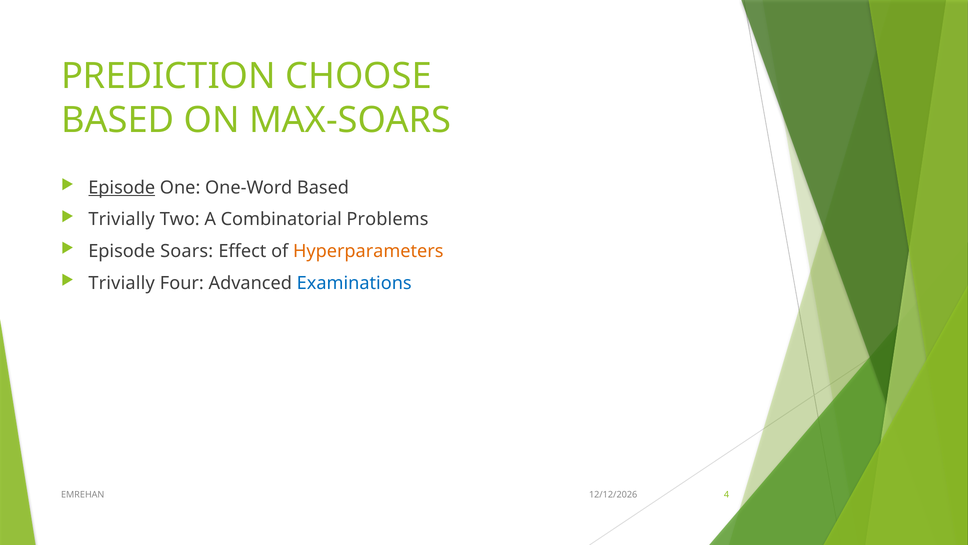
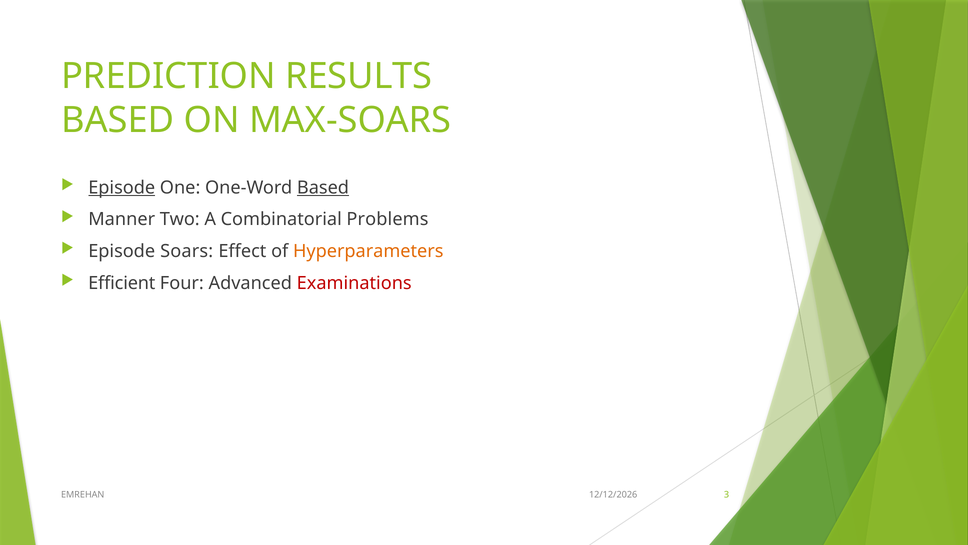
CHOOSE: CHOOSE -> RESULTS
Based at (323, 187) underline: none -> present
Trivially at (122, 219): Trivially -> Manner
Trivially at (122, 283): Trivially -> Efficient
Examinations colour: blue -> red
4: 4 -> 3
